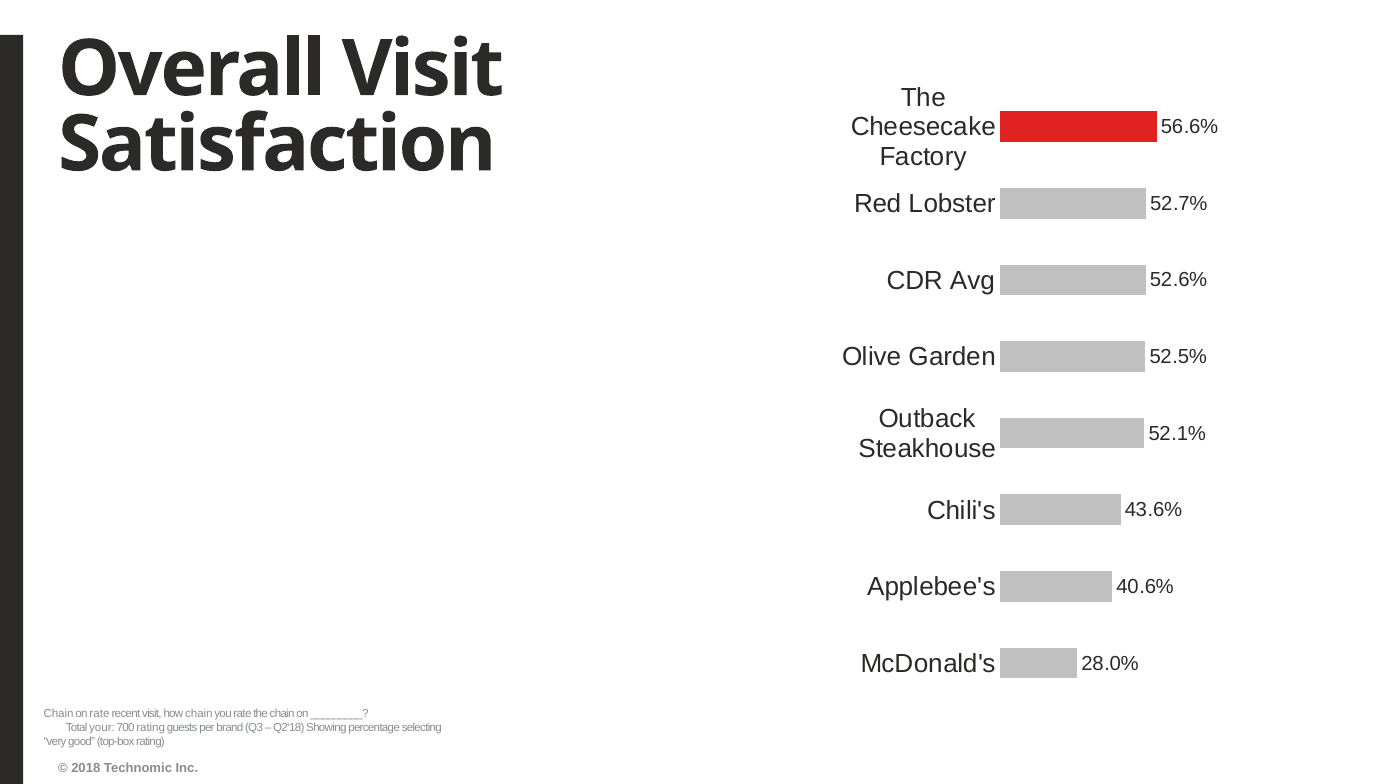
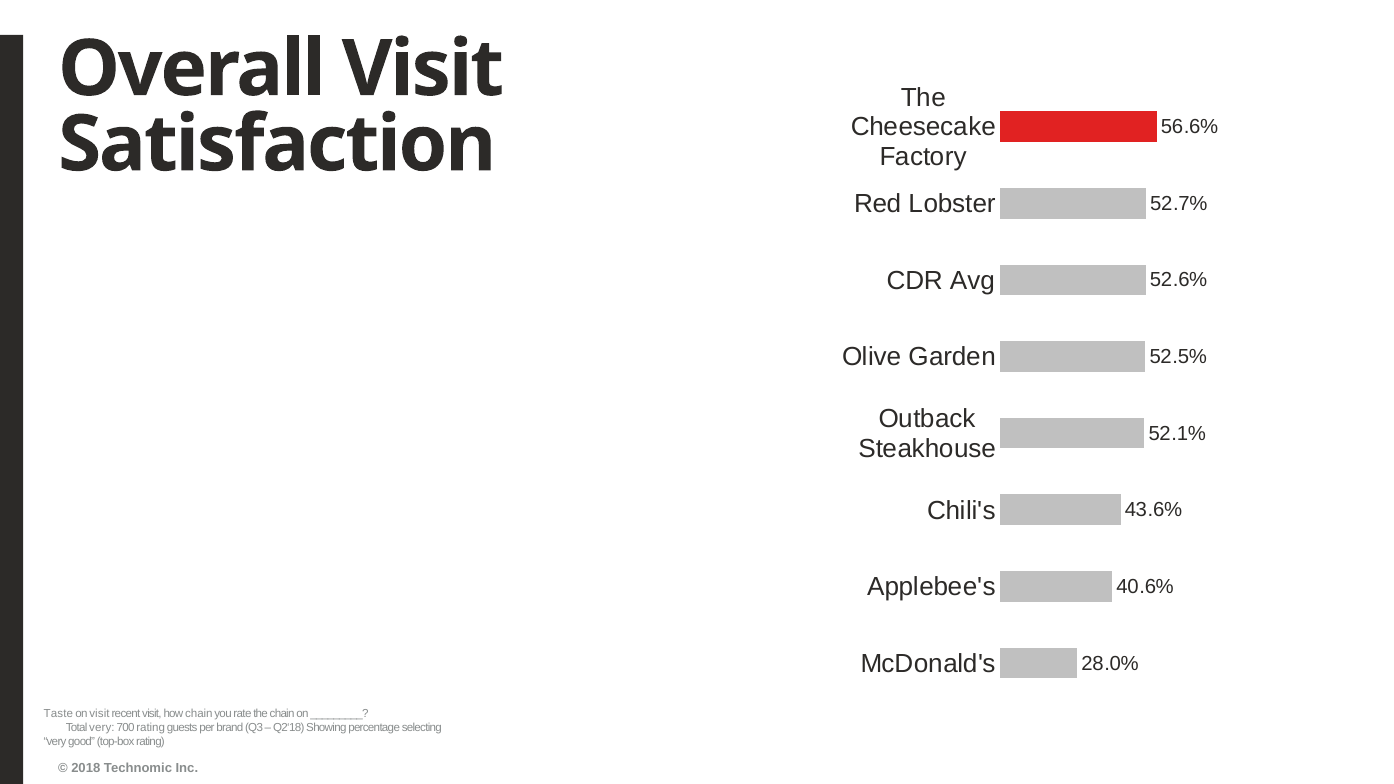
Chain at (59, 713): Chain -> Taste
on rate: rate -> visit
Total your: your -> very
